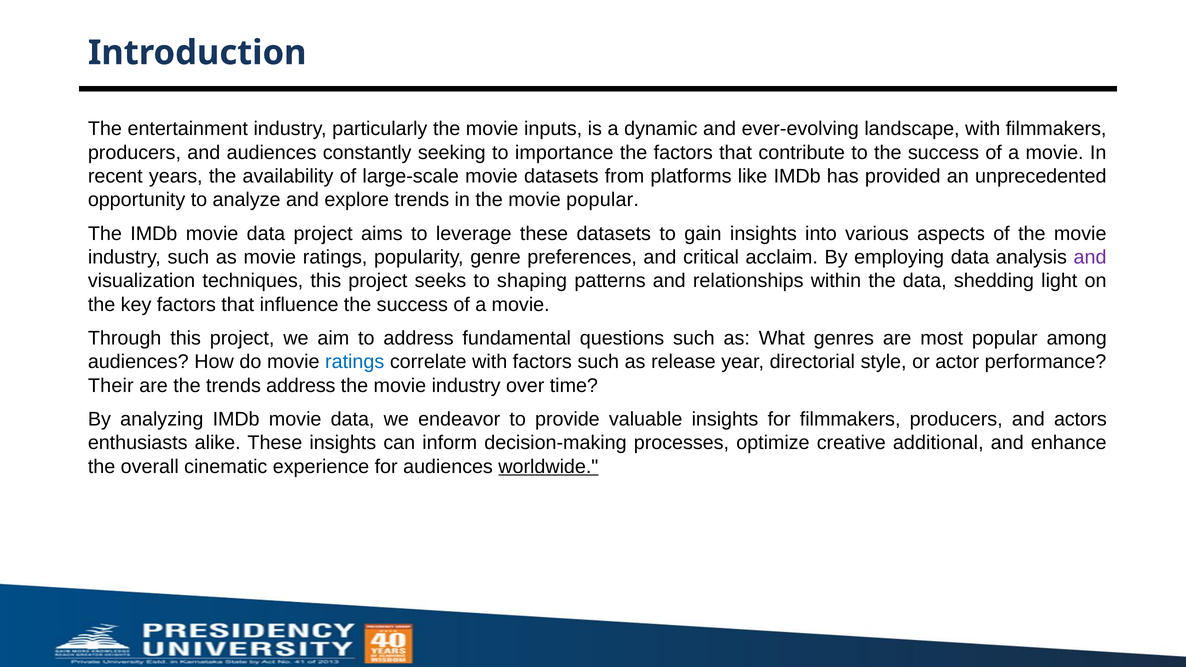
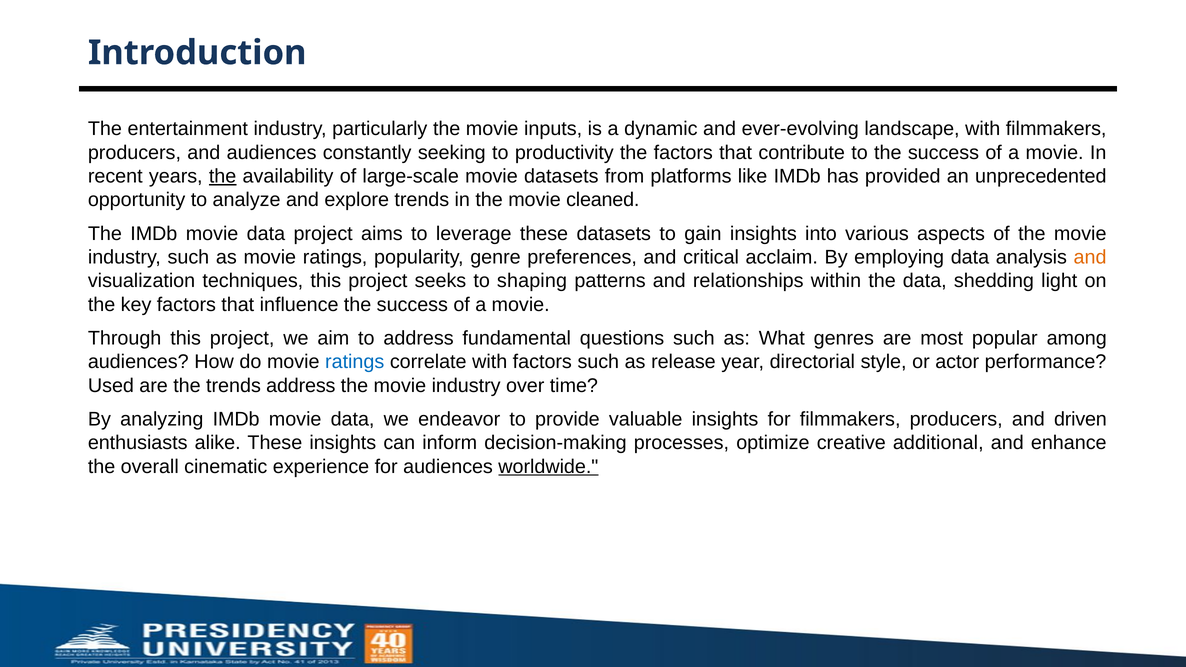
importance: importance -> productivity
the at (223, 176) underline: none -> present
movie popular: popular -> cleaned
and at (1090, 257) colour: purple -> orange
Their: Their -> Used
actors: actors -> driven
